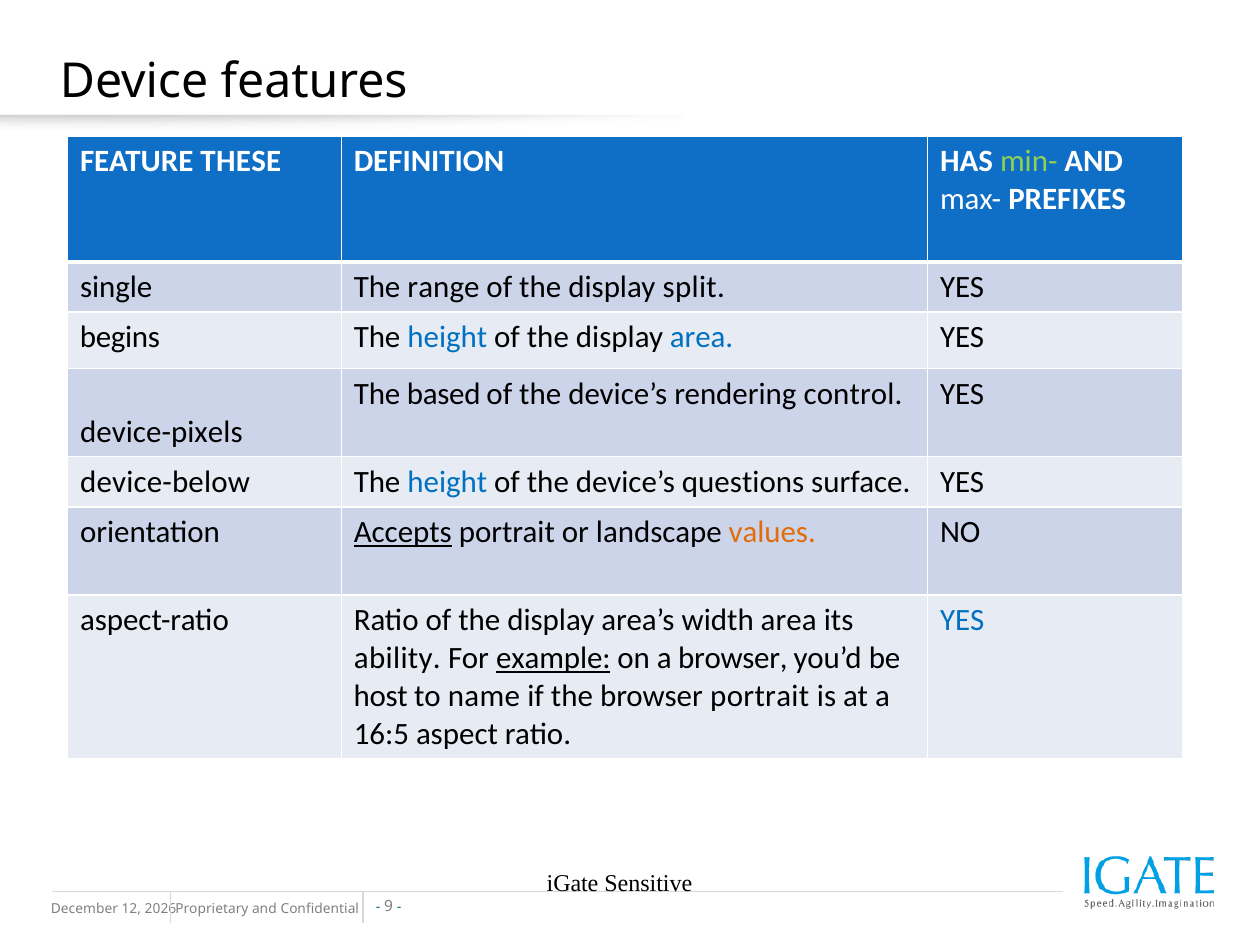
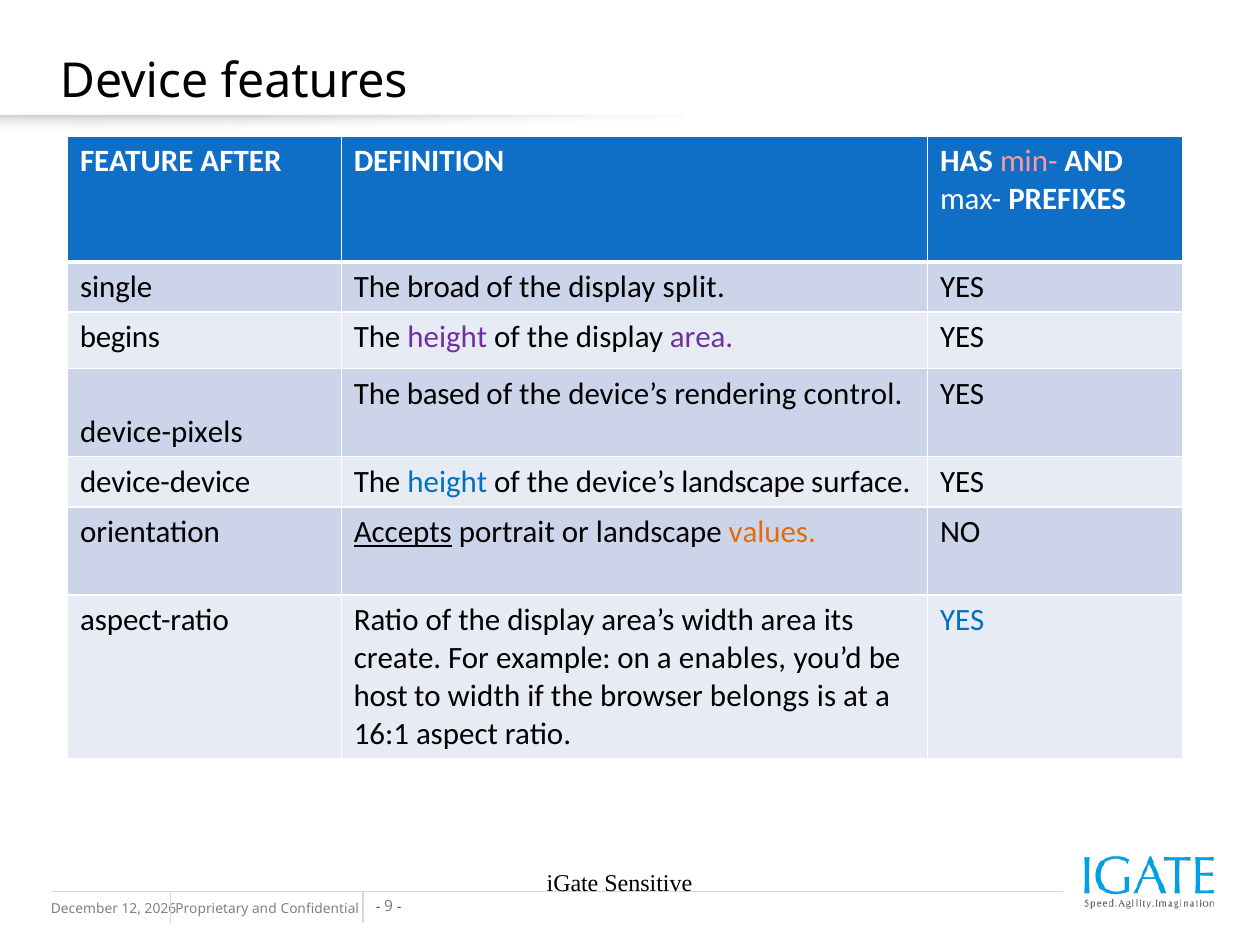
THESE: THESE -> AFTER
min- colour: light green -> pink
range: range -> broad
height at (447, 338) colour: blue -> purple
area at (702, 338) colour: blue -> purple
device-below: device-below -> device-device
device’s questions: questions -> landscape
ability: ability -> create
example underline: present -> none
a browser: browser -> enables
to name: name -> width
browser portrait: portrait -> belongs
16:5: 16:5 -> 16:1
